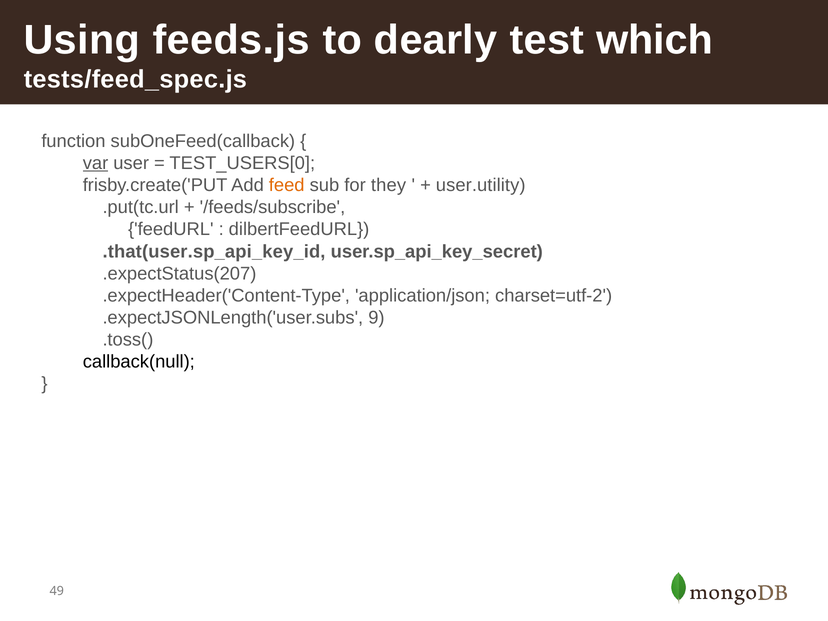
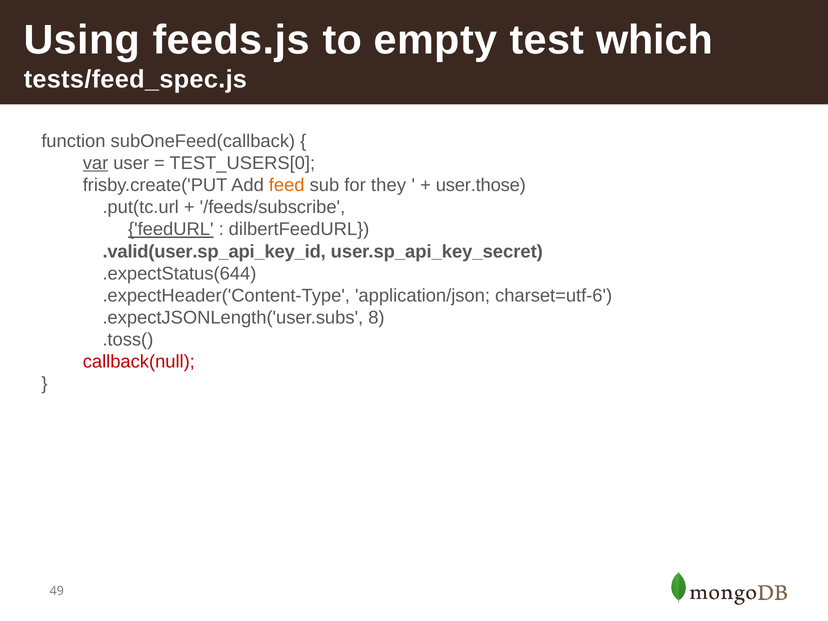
dearly: dearly -> empty
user.utility: user.utility -> user.those
feedURL underline: none -> present
.that(user.sp_api_key_id: .that(user.sp_api_key_id -> .valid(user.sp_api_key_id
.expectStatus(207: .expectStatus(207 -> .expectStatus(644
charset=utf-2: charset=utf-2 -> charset=utf-6
9: 9 -> 8
callback(null colour: black -> red
